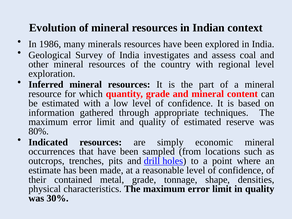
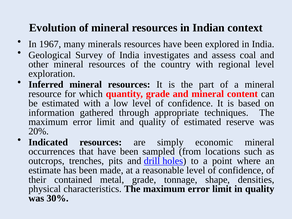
1986: 1986 -> 1967
80%: 80% -> 20%
